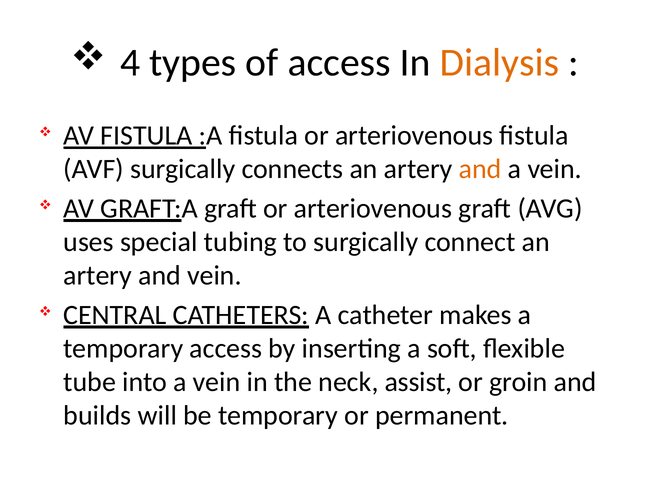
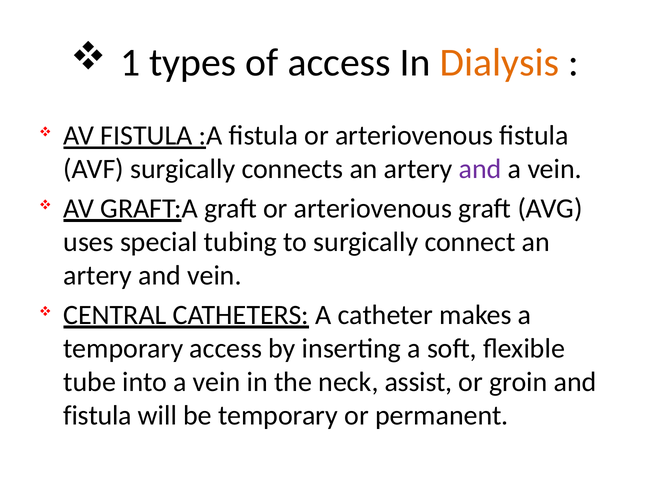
4: 4 -> 1
and at (480, 169) colour: orange -> purple
builds at (97, 416): builds -> fistula
